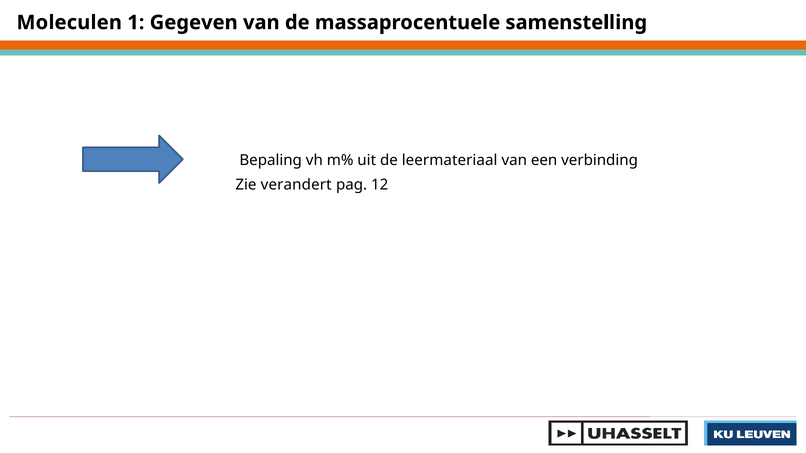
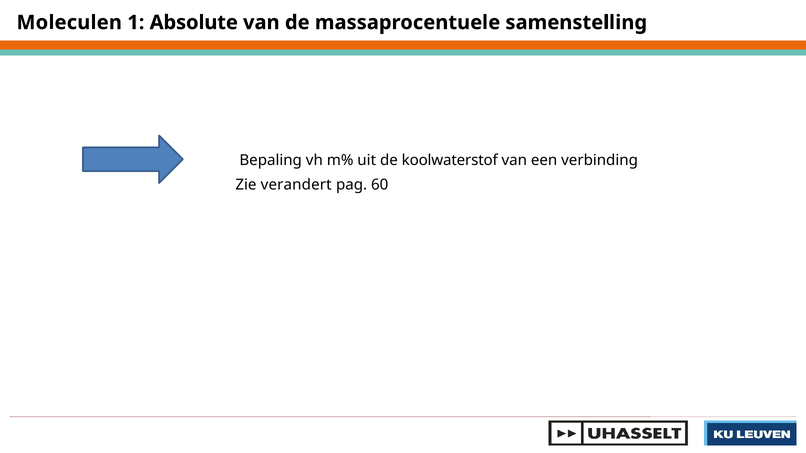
Gegeven: Gegeven -> Absolute
leermateriaal: leermateriaal -> koolwaterstof
12: 12 -> 60
